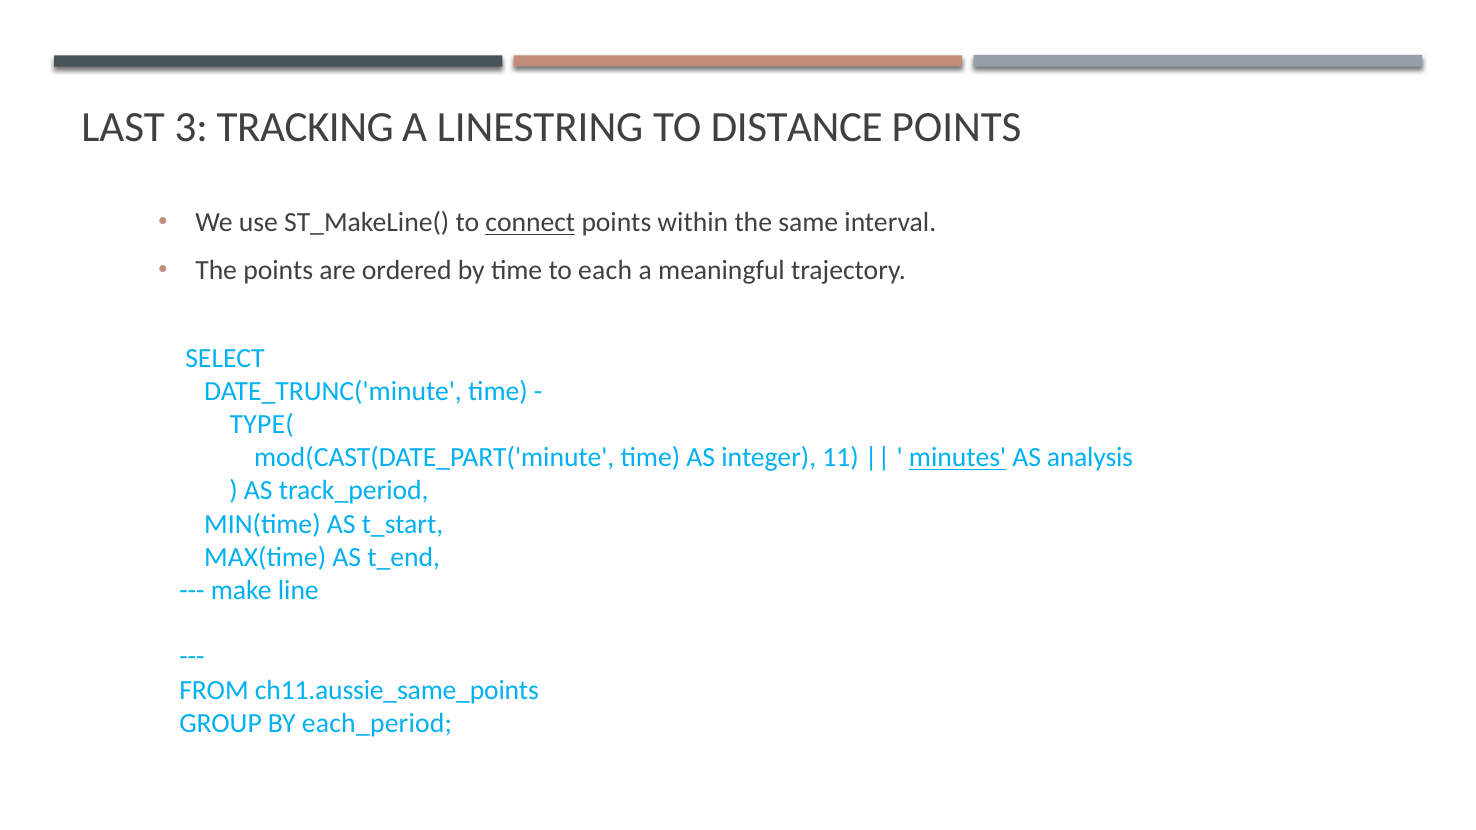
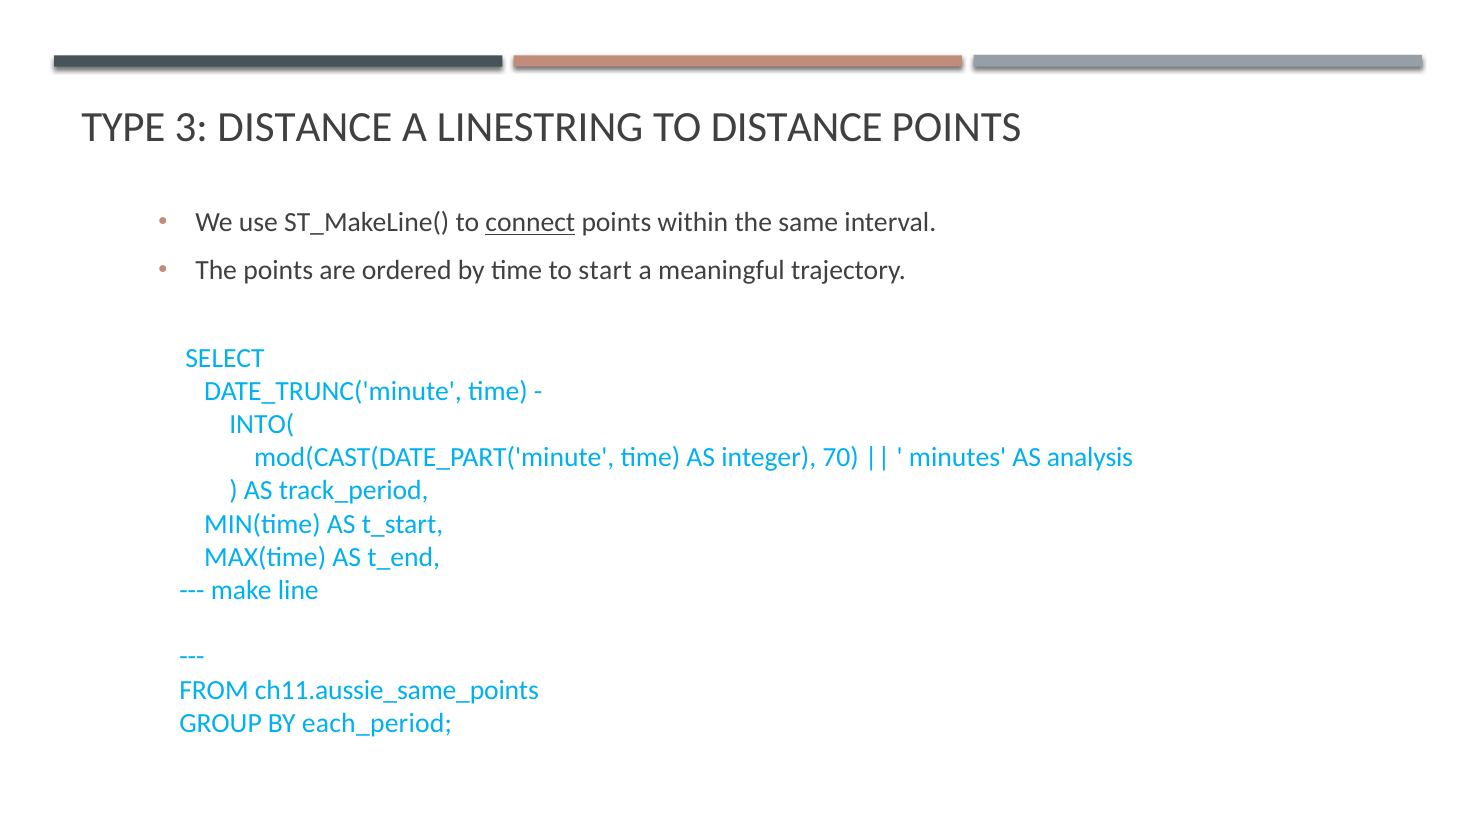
LAST: LAST -> TYPE
3 TRACKING: TRACKING -> DISTANCE
each: each -> start
TYPE(: TYPE( -> INTO(
11: 11 -> 70
minutes underline: present -> none
